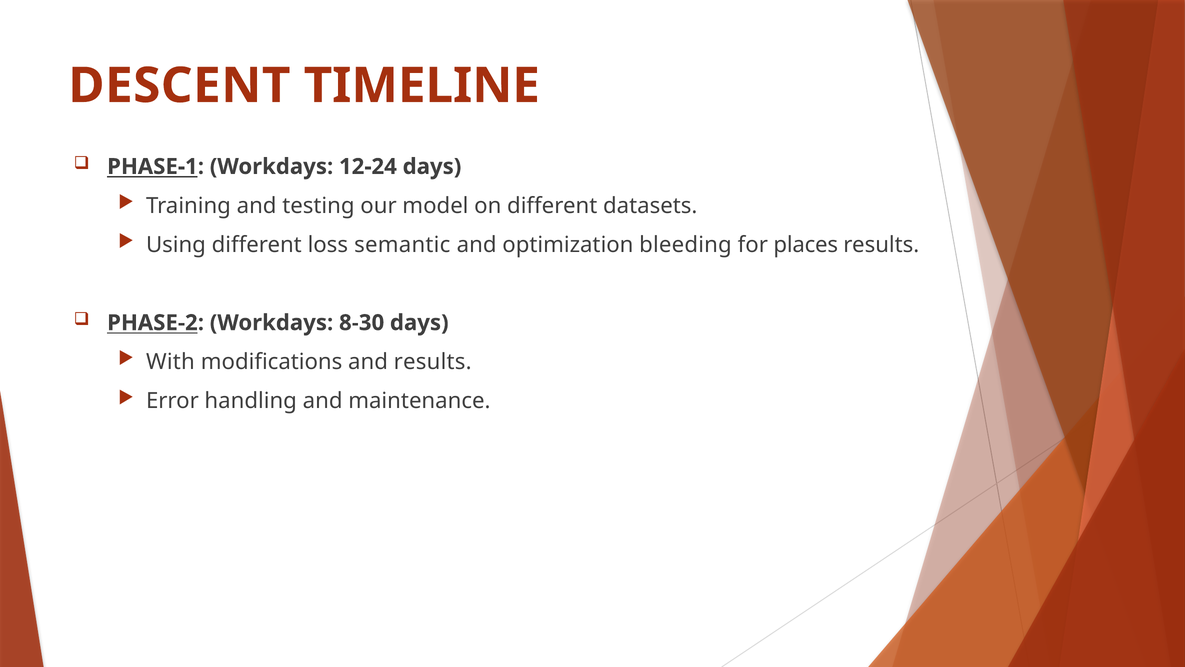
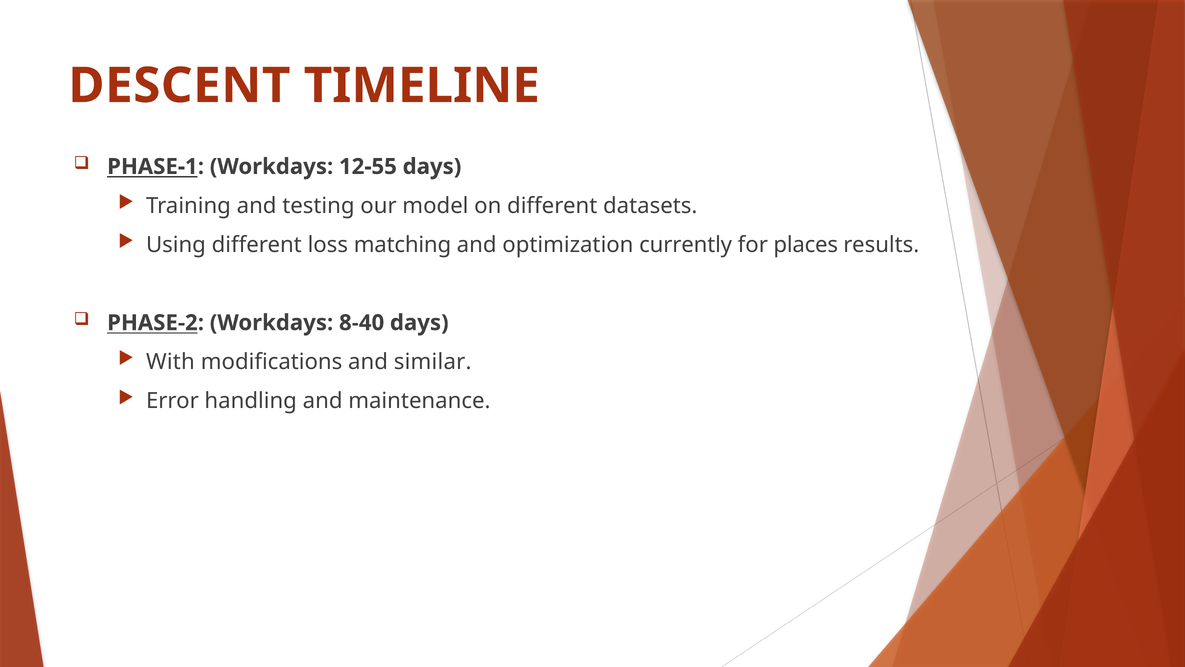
12-24: 12-24 -> 12-55
semantic: semantic -> matching
bleeding: bleeding -> currently
8-30: 8-30 -> 8-40
and results: results -> similar
